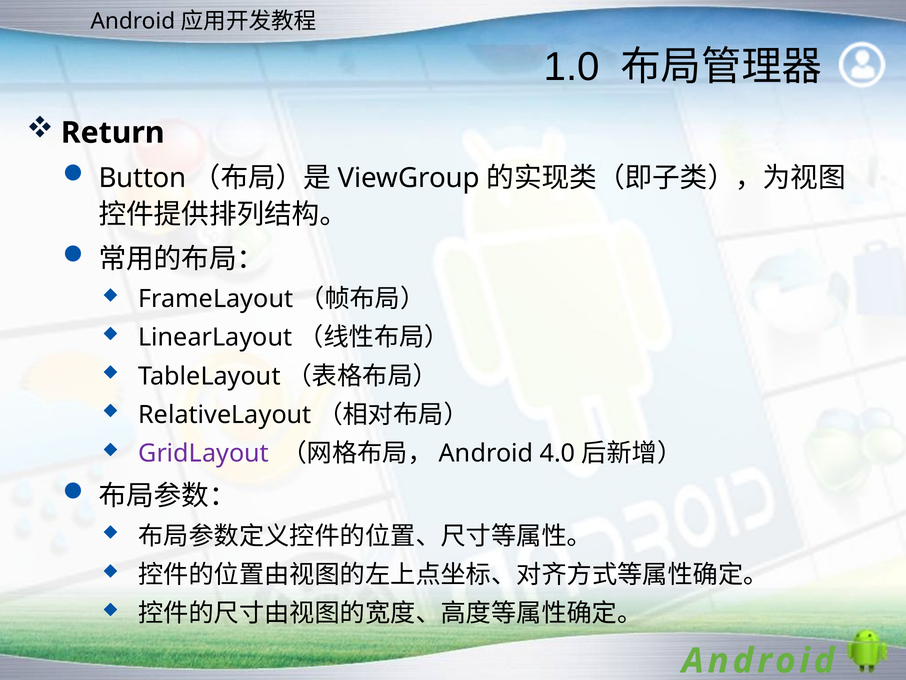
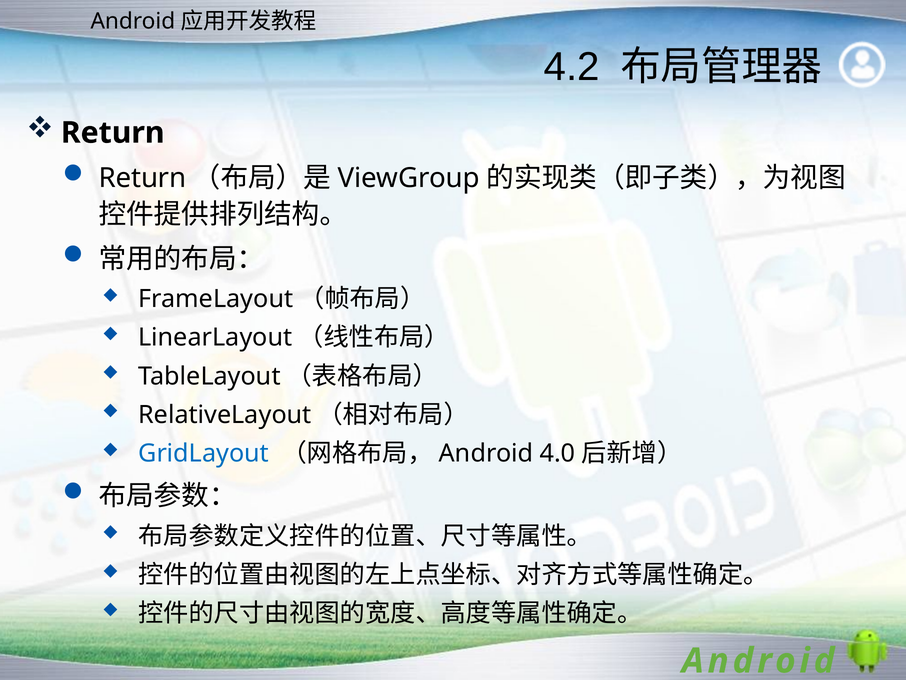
1.0: 1.0 -> 4.2
Button at (143, 178): Button -> Return
GridLayout colour: purple -> blue
